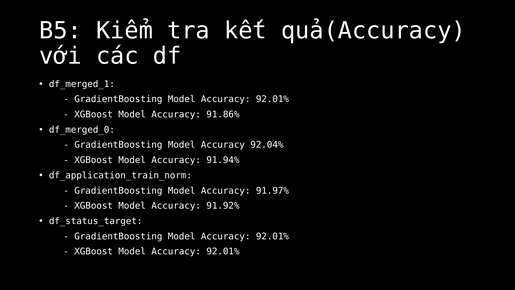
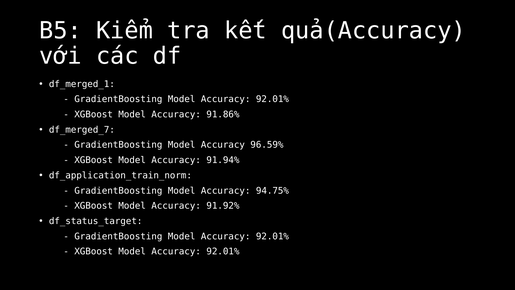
df_merged_0: df_merged_0 -> df_merged_7
92.04%: 92.04% -> 96.59%
91.97%: 91.97% -> 94.75%
